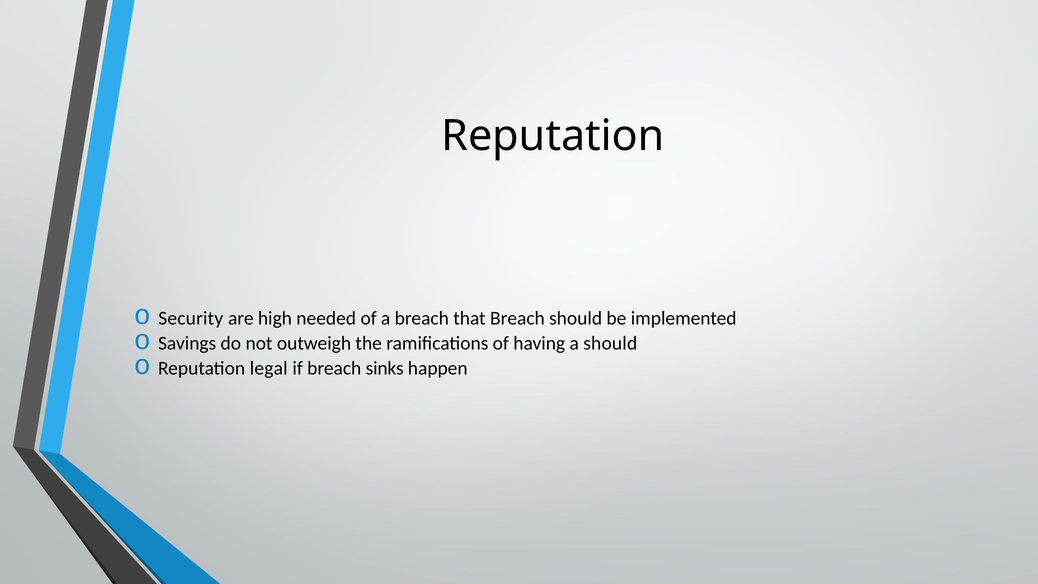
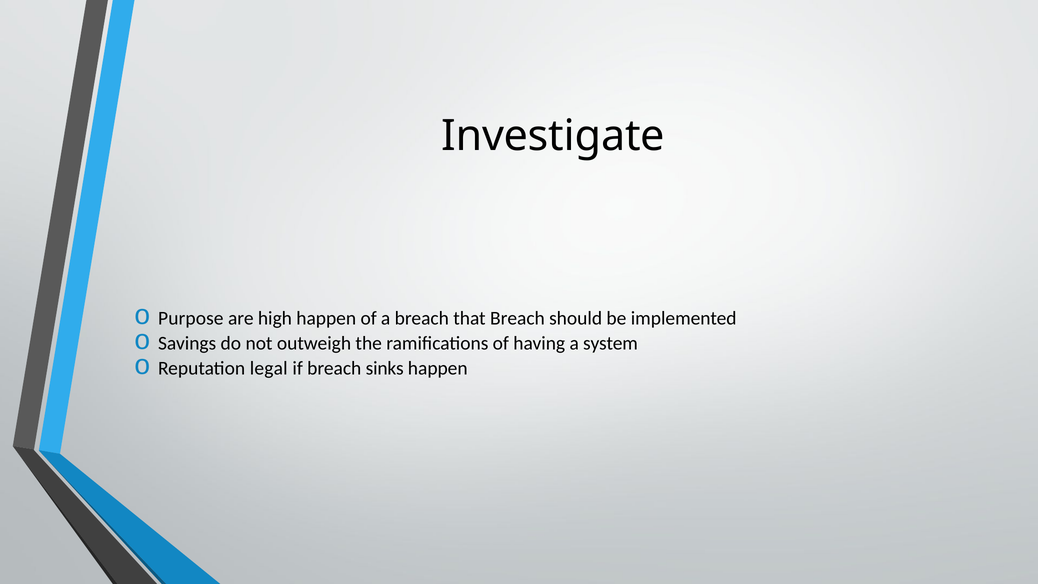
Reputation at (553, 136): Reputation -> Investigate
Security: Security -> Purpose
high needed: needed -> happen
a should: should -> system
